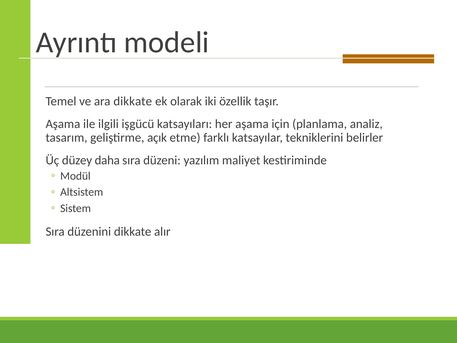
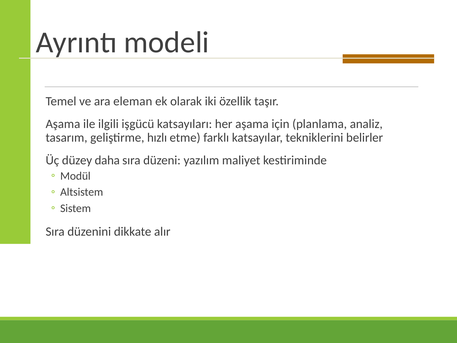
ara dikkate: dikkate -> eleman
açık: açık -> hızlı
